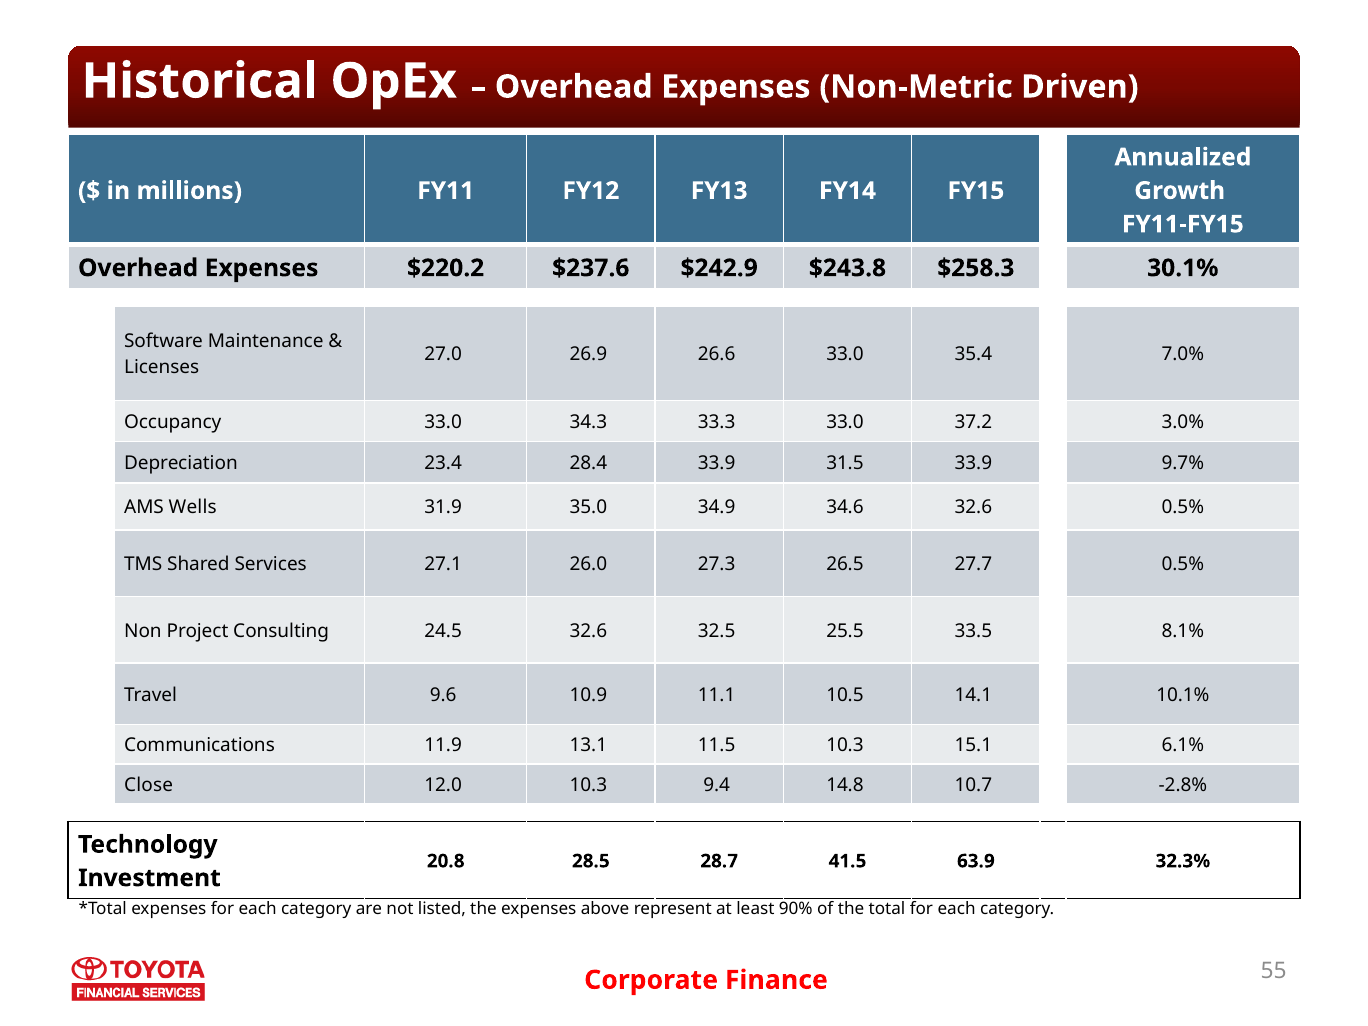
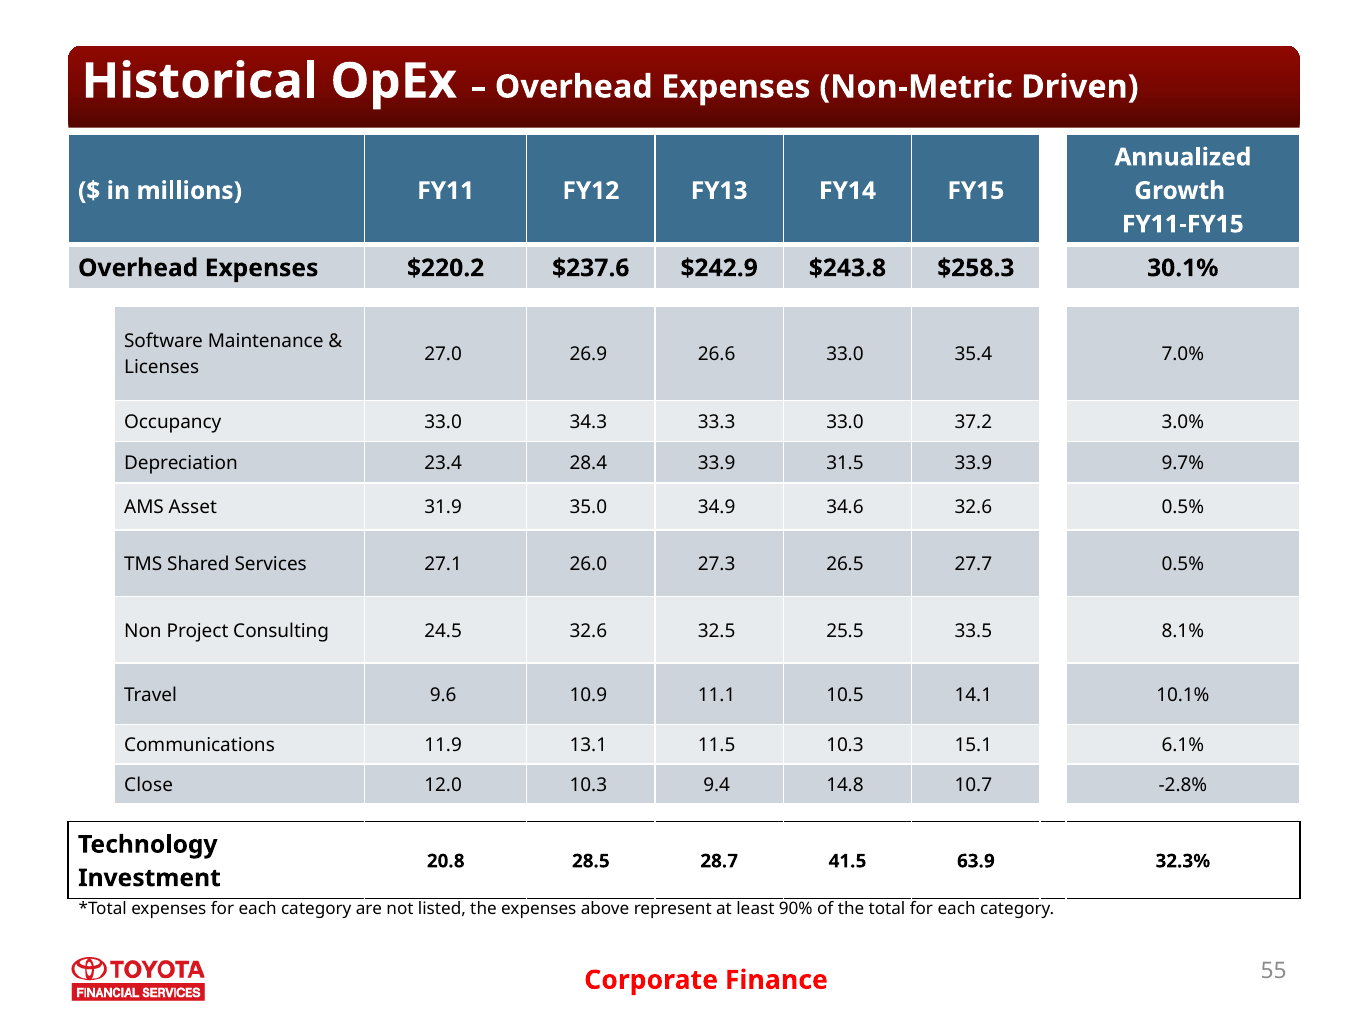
Wells: Wells -> Asset
